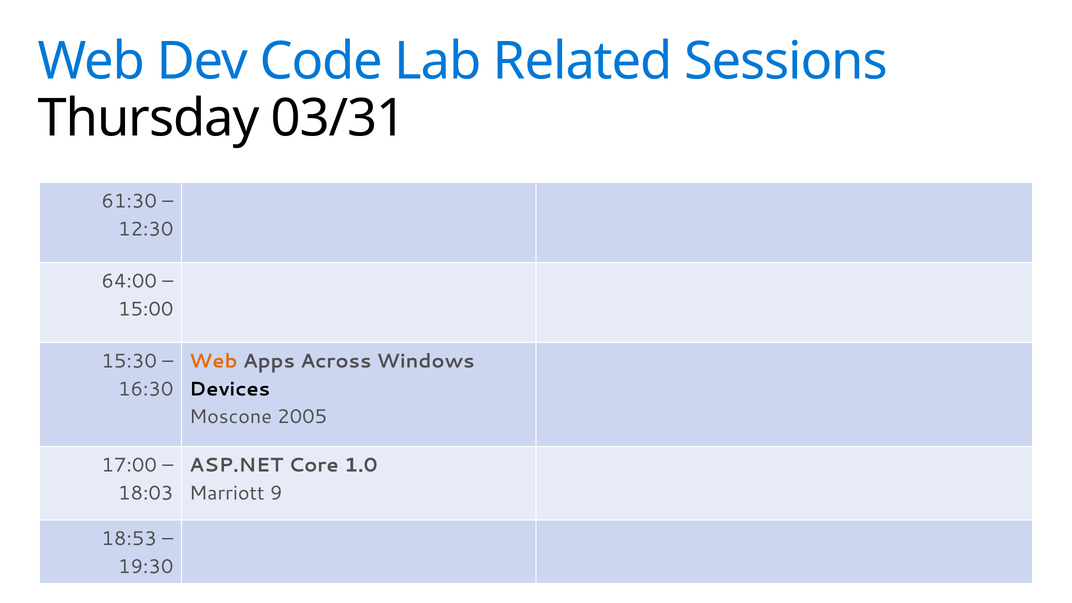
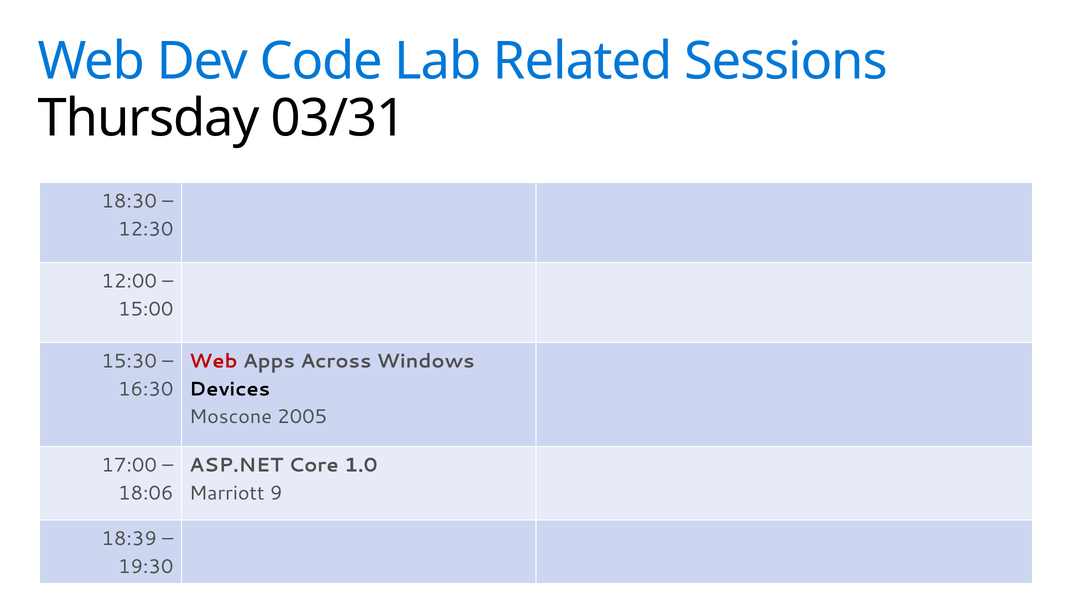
61:30: 61:30 -> 18:30
64:00: 64:00 -> 12:00
Web at (213, 361) colour: orange -> red
18:03: 18:03 -> 18:06
18:53: 18:53 -> 18:39
